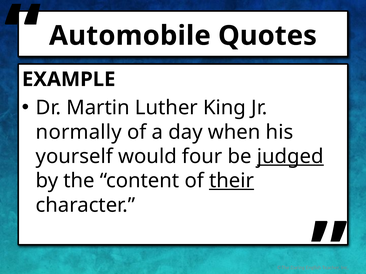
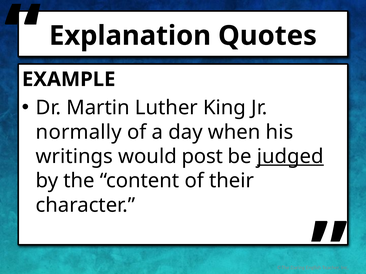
Automobile: Automobile -> Explanation
yourself: yourself -> writings
four: four -> post
their underline: present -> none
